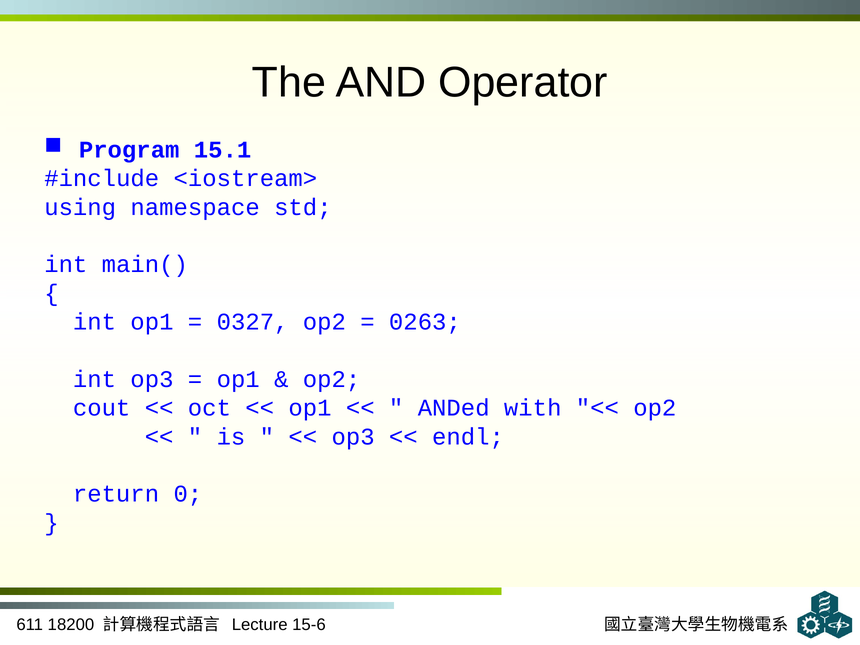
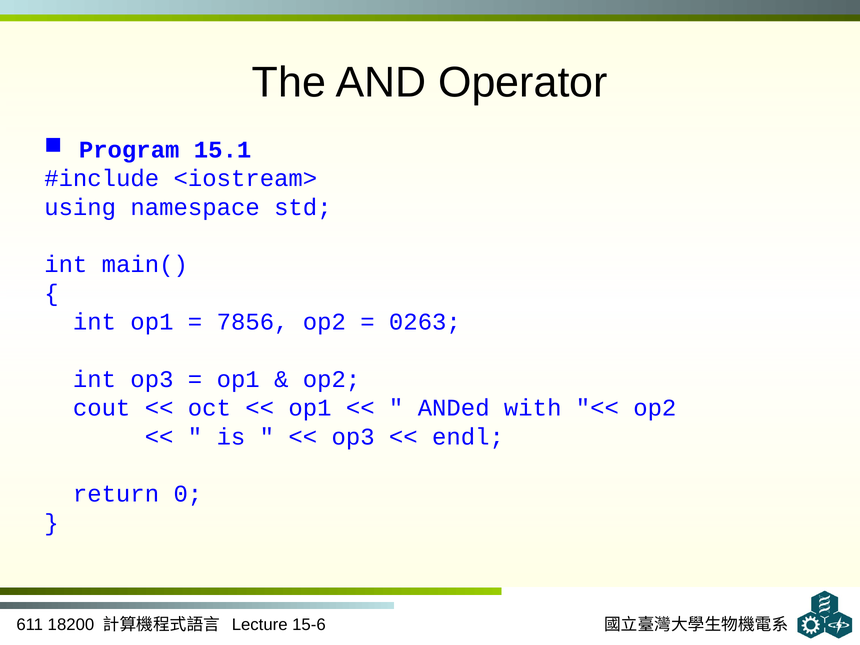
0327: 0327 -> 7856
